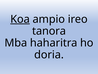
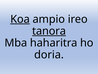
tanora underline: none -> present
